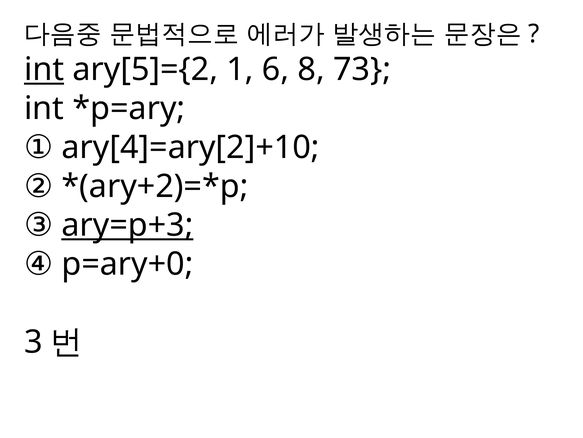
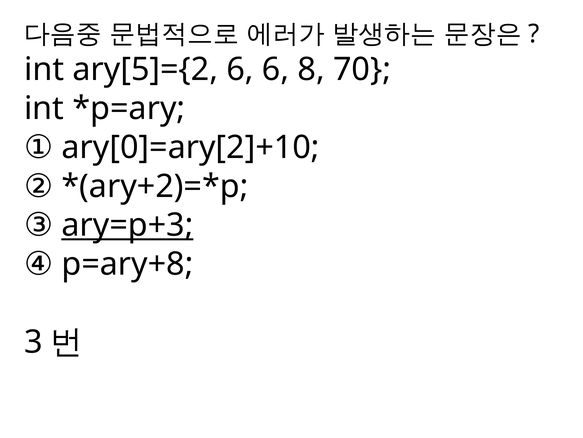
int at (44, 69) underline: present -> none
ary[5]={2 1: 1 -> 6
73: 73 -> 70
ary[4]=ary[2]+10: ary[4]=ary[2]+10 -> ary[0]=ary[2]+10
p=ary+0: p=ary+0 -> p=ary+8
